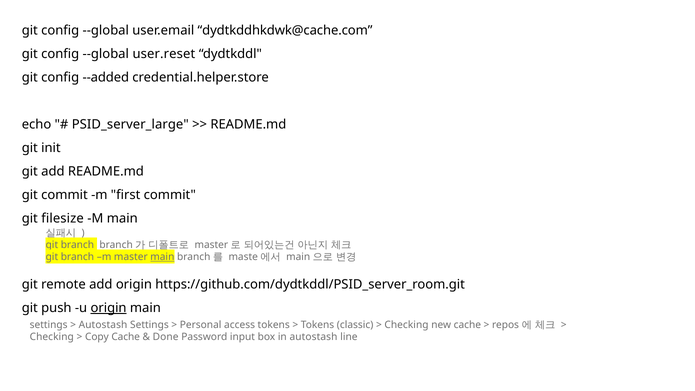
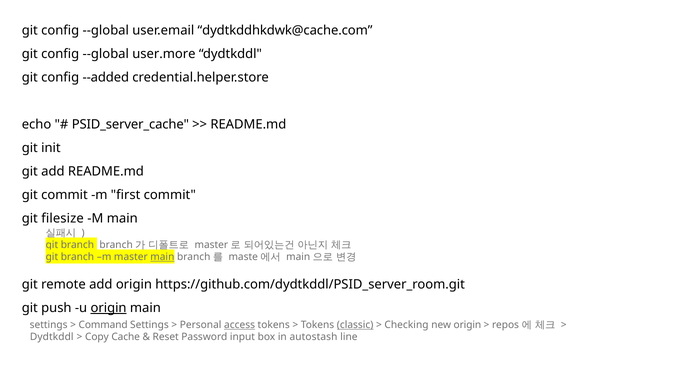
user.reset: user.reset -> user.more
PSID_server_large: PSID_server_large -> PSID_server_cache
Autostash at (103, 325): Autostash -> Command
access underline: none -> present
classic underline: none -> present
new cache: cache -> origin
Checking at (52, 337): Checking -> Dydtkddl
Done: Done -> Reset
